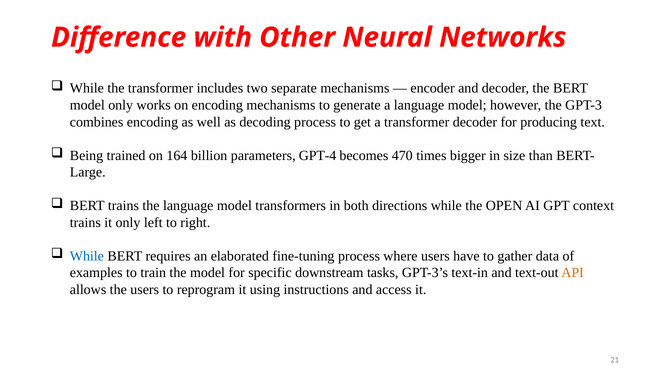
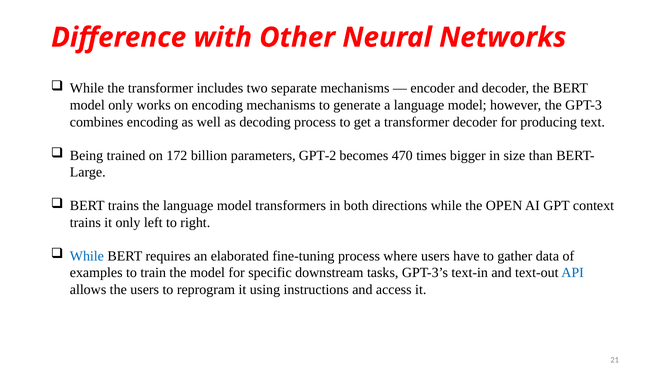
164: 164 -> 172
GPT-4: GPT-4 -> GPT-2
API colour: orange -> blue
